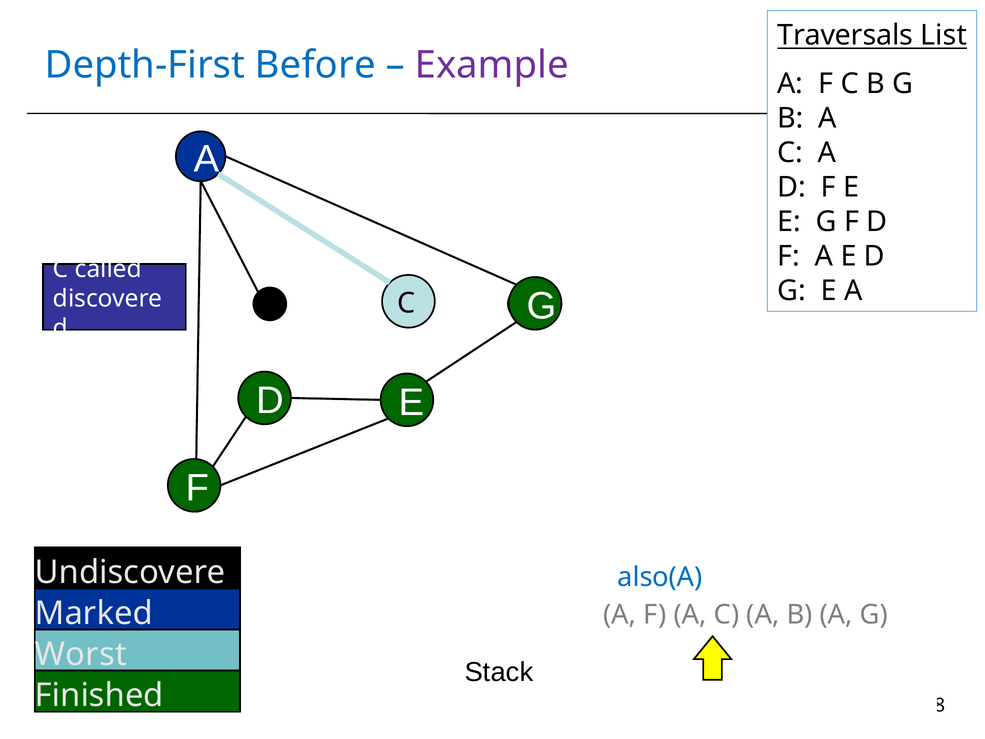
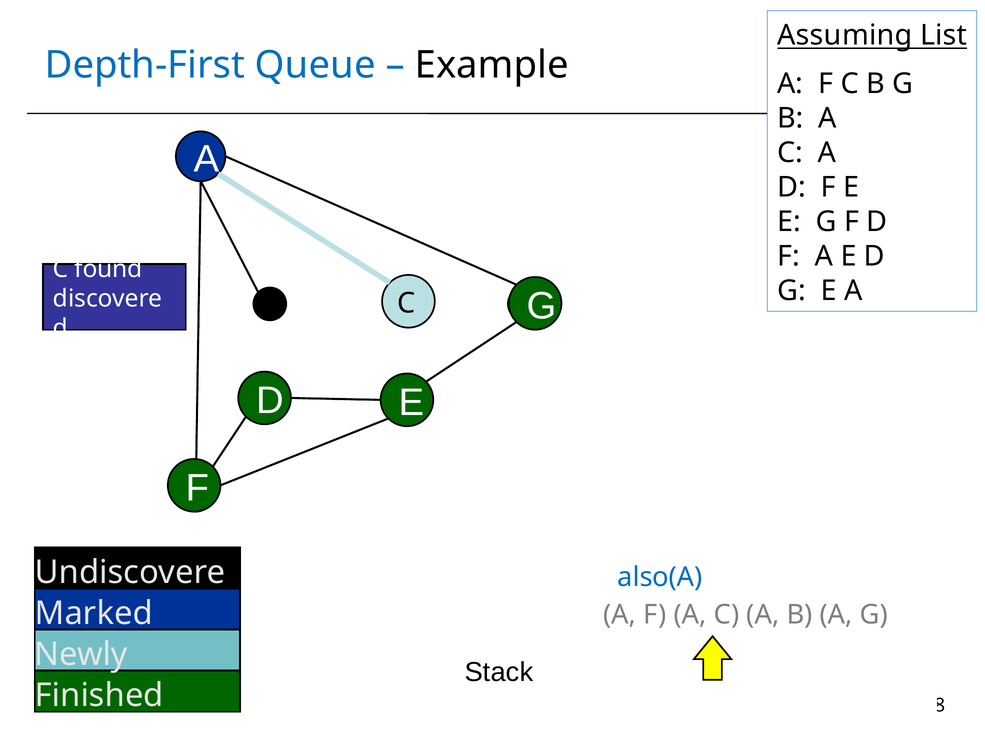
Traversals: Traversals -> Assuming
Before: Before -> Queue
Example colour: purple -> black
called: called -> found
Worst: Worst -> Newly
